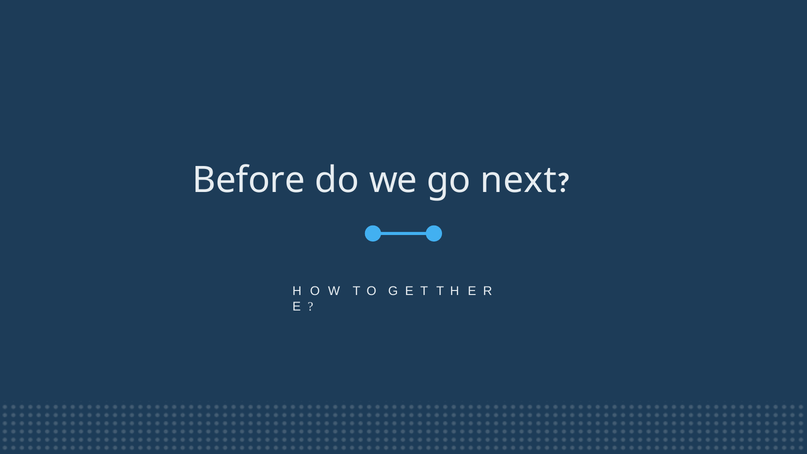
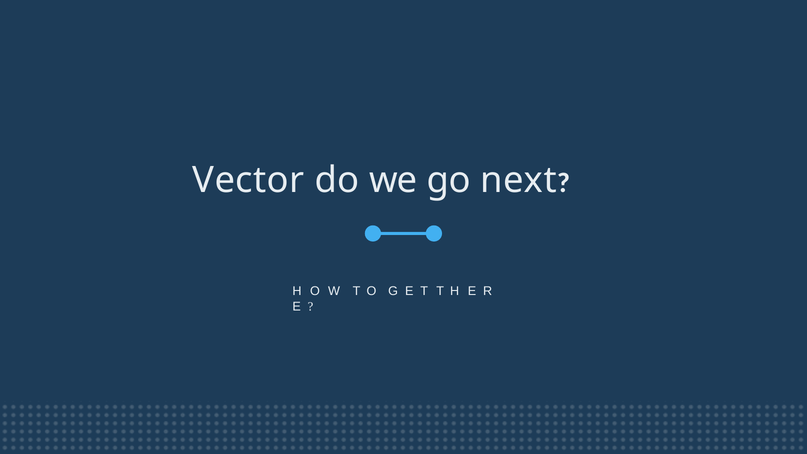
Before: Before -> Vector
